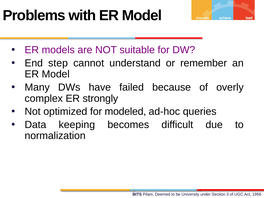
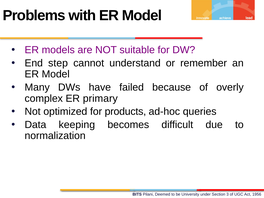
strongly: strongly -> primary
modeled: modeled -> products
